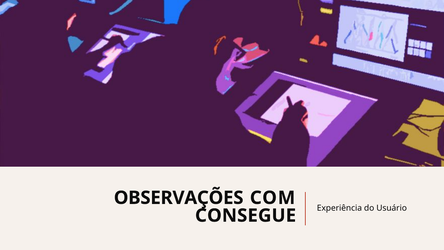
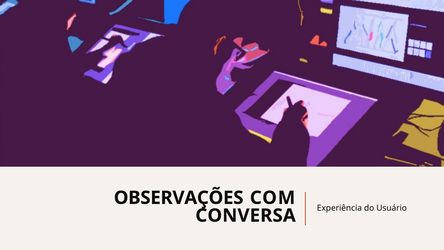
CONSEGUE: CONSEGUE -> CONVERSA
